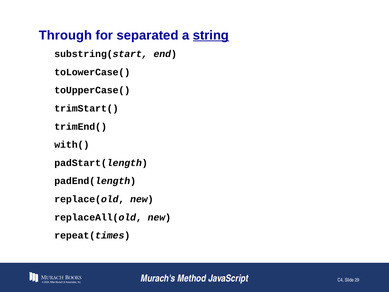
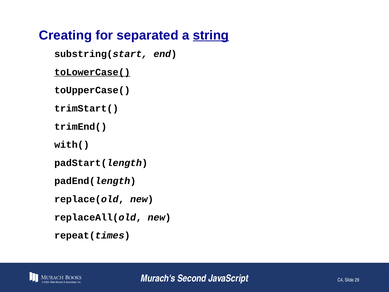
Through: Through -> Creating
toLowerCase( underline: none -> present
Method: Method -> Second
